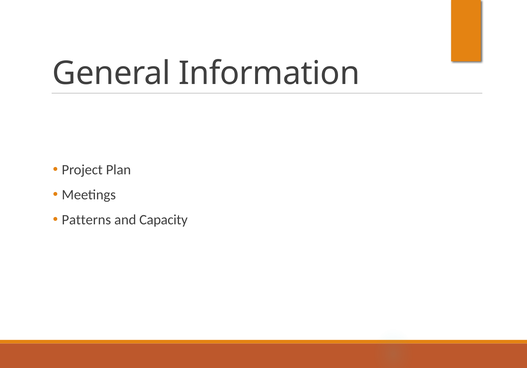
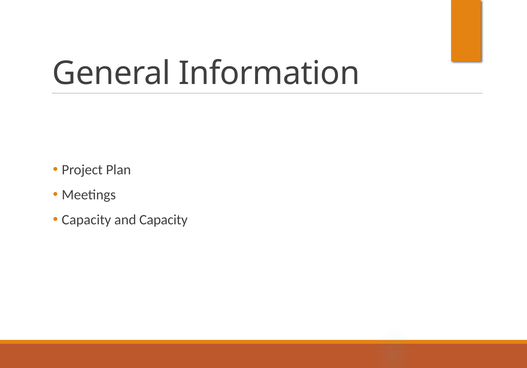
Patterns at (86, 220): Patterns -> Capacity
